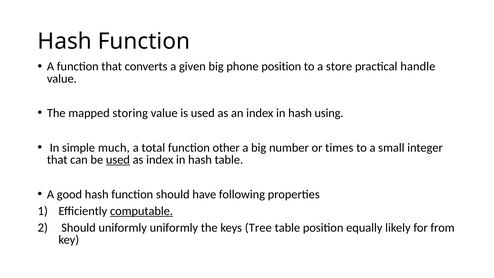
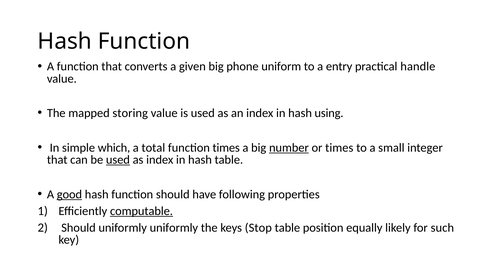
phone position: position -> uniform
store: store -> entry
much: much -> which
function other: other -> times
number underline: none -> present
good underline: none -> present
Tree: Tree -> Stop
from: from -> such
